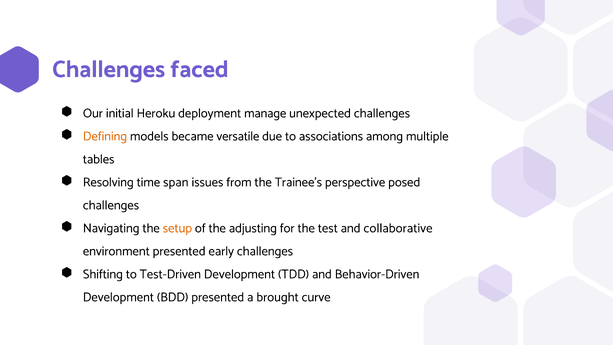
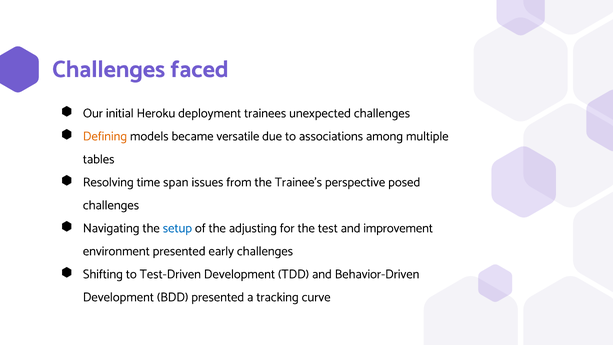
manage: manage -> trainees
setup colour: orange -> blue
collaborative: collaborative -> improvement
brought: brought -> tracking
